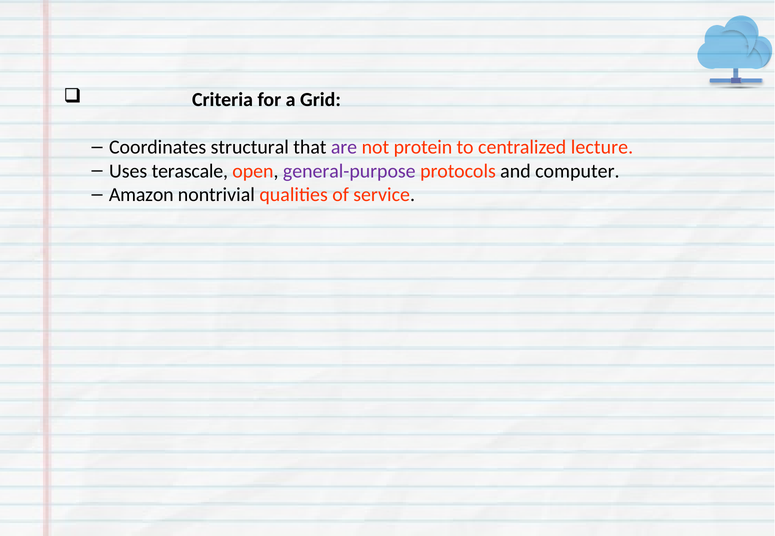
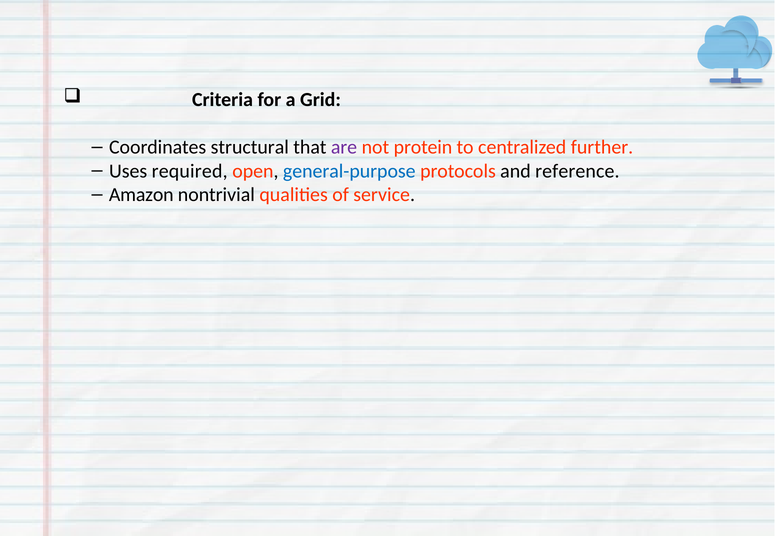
lecture: lecture -> further
terascale: terascale -> required
general-purpose colour: purple -> blue
computer: computer -> reference
